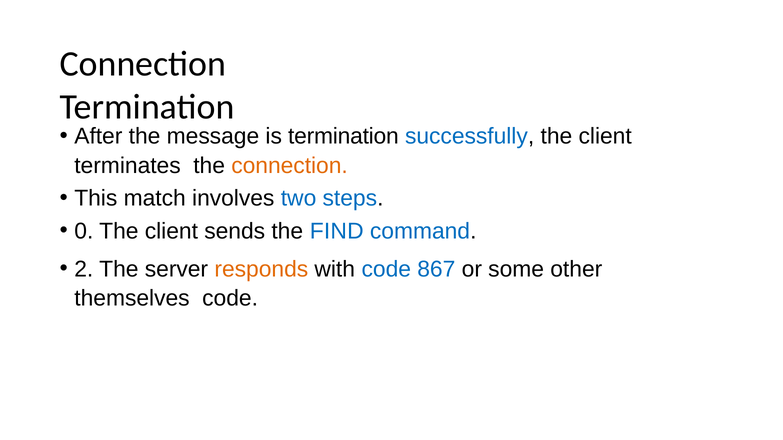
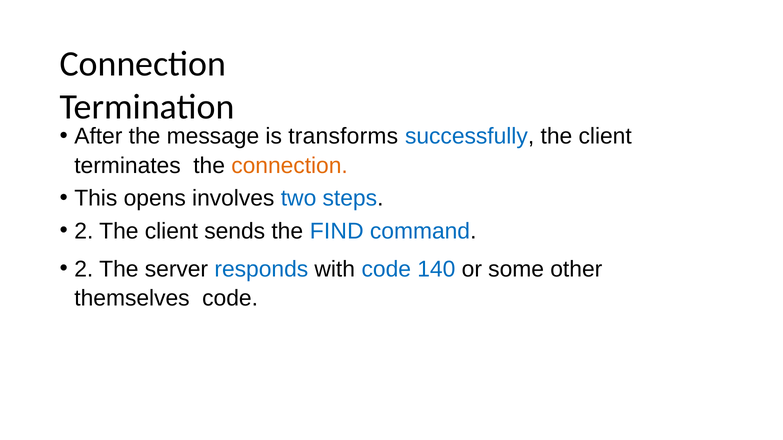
is termination: termination -> transforms
match: match -> opens
0 at (84, 231): 0 -> 2
responds colour: orange -> blue
867: 867 -> 140
